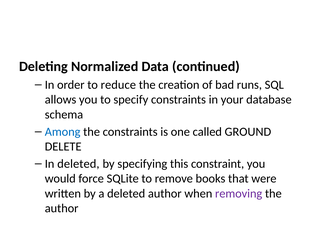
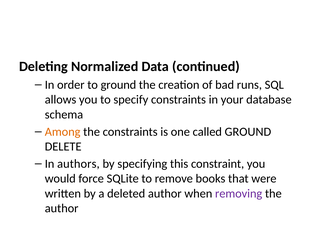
to reduce: reduce -> ground
Among colour: blue -> orange
In deleted: deleted -> authors
